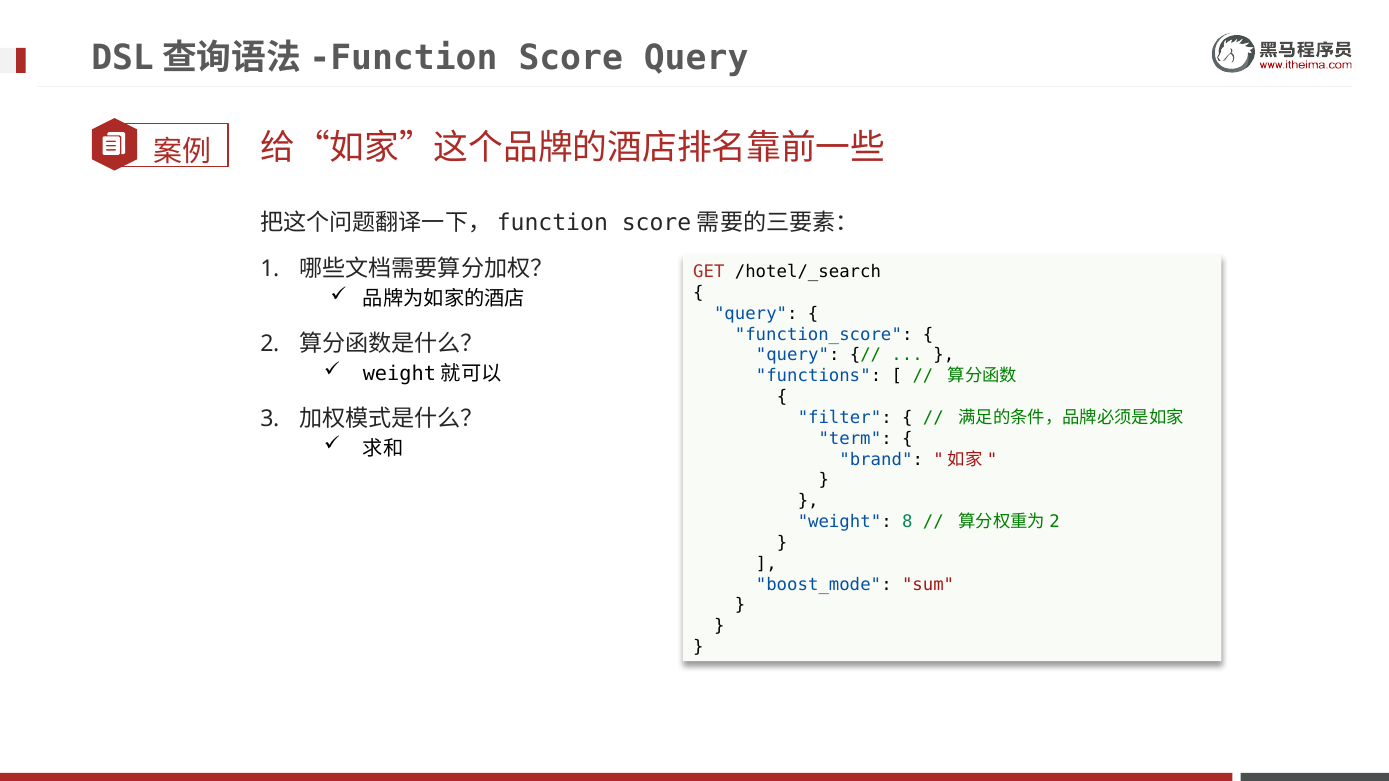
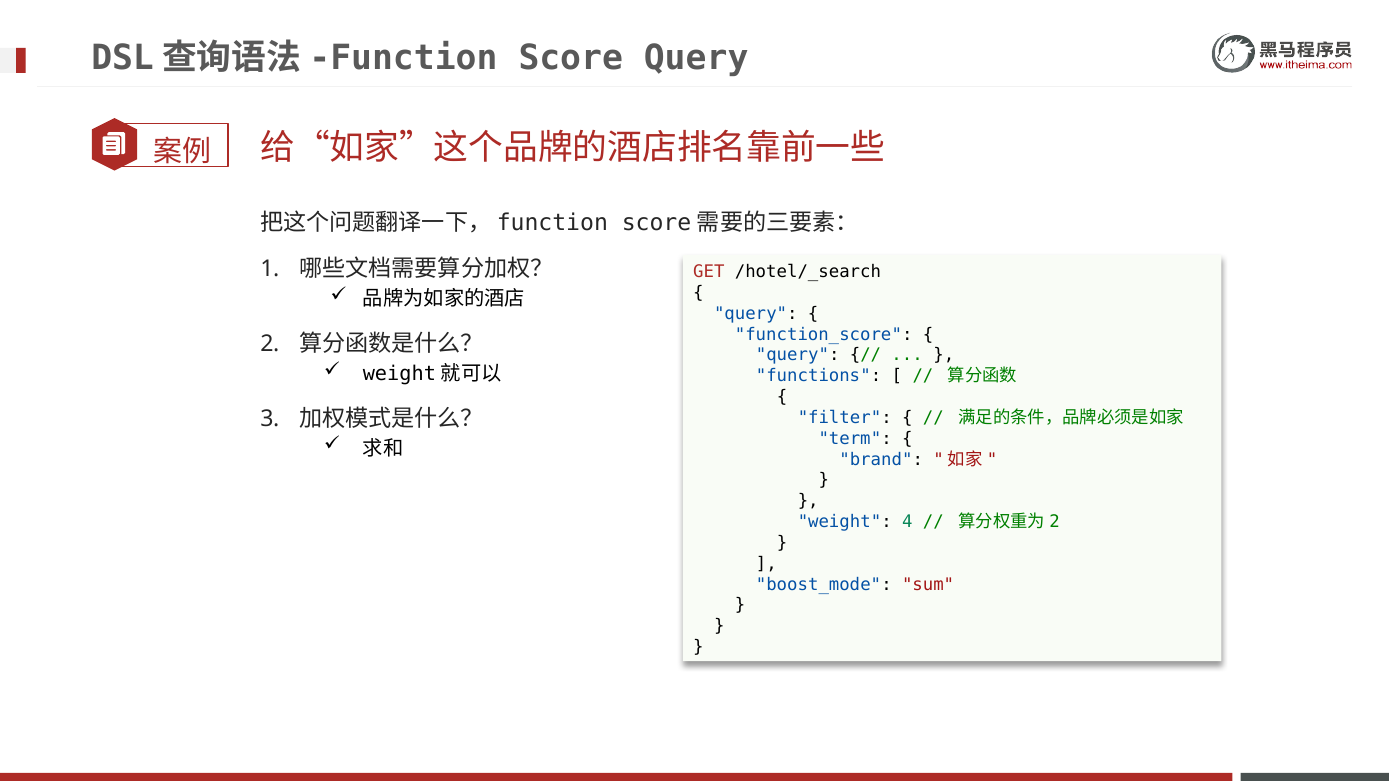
8: 8 -> 4
